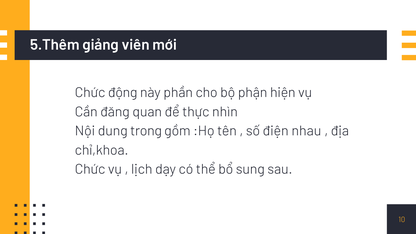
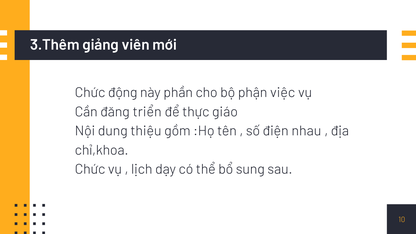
5.Thêm: 5.Thêm -> 3.Thêm
hiện: hiện -> việc
quan: quan -> triển
nhìn: nhìn -> giáo
trong: trong -> thiệu
